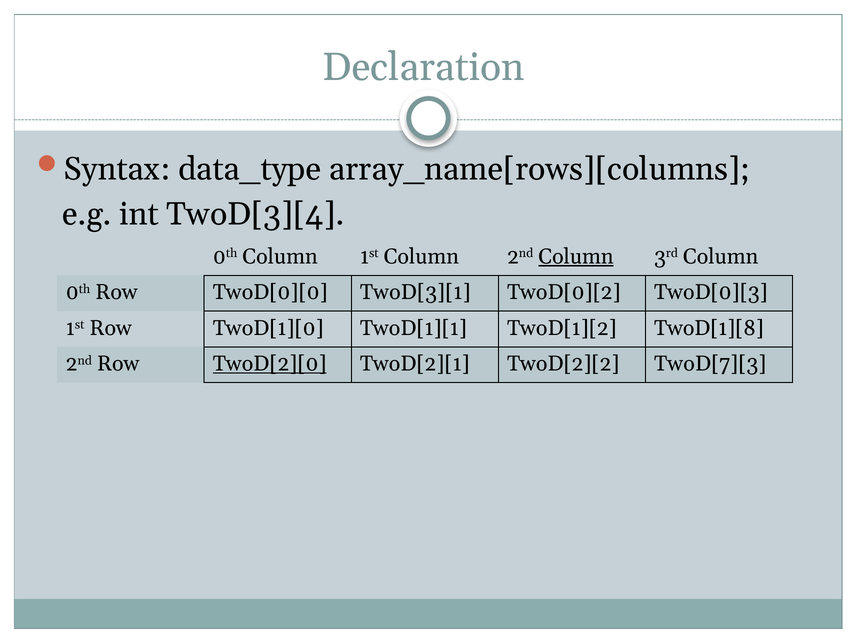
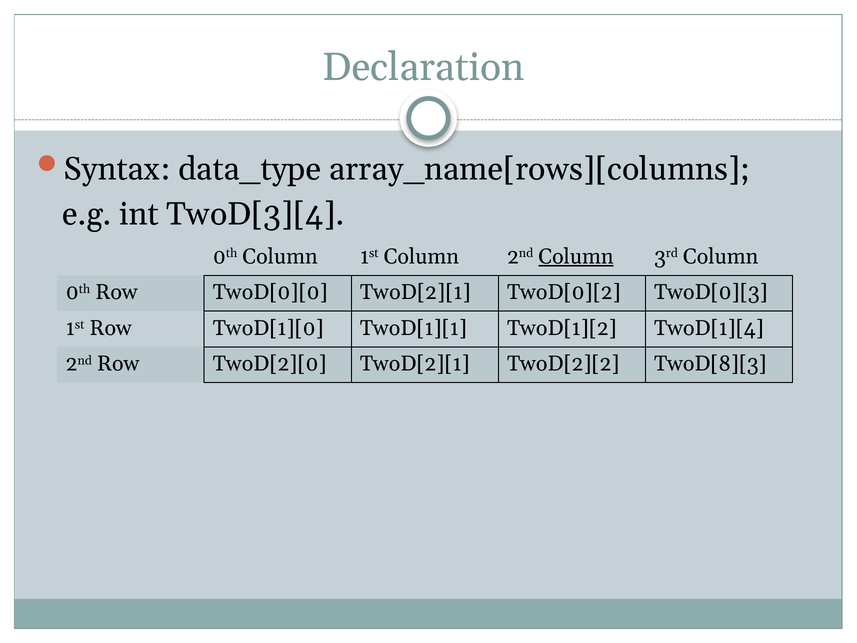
TwoD[0][0 TwoD[3][1: TwoD[3][1 -> TwoD[2][1
TwoD[1][8: TwoD[1][8 -> TwoD[1][4
TwoD[2][0 underline: present -> none
TwoD[7][3: TwoD[7][3 -> TwoD[8][3
